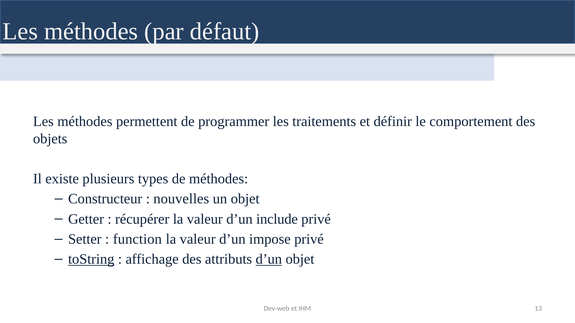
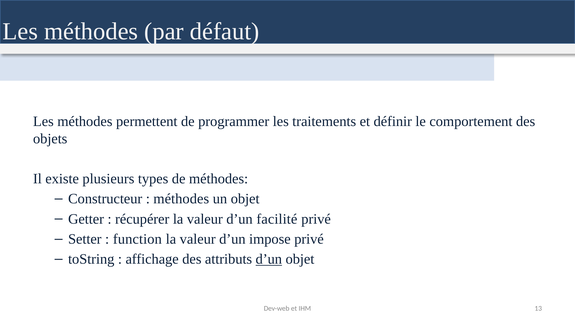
nouvelles at (181, 199): nouvelles -> méthodes
include: include -> facilité
toString underline: present -> none
